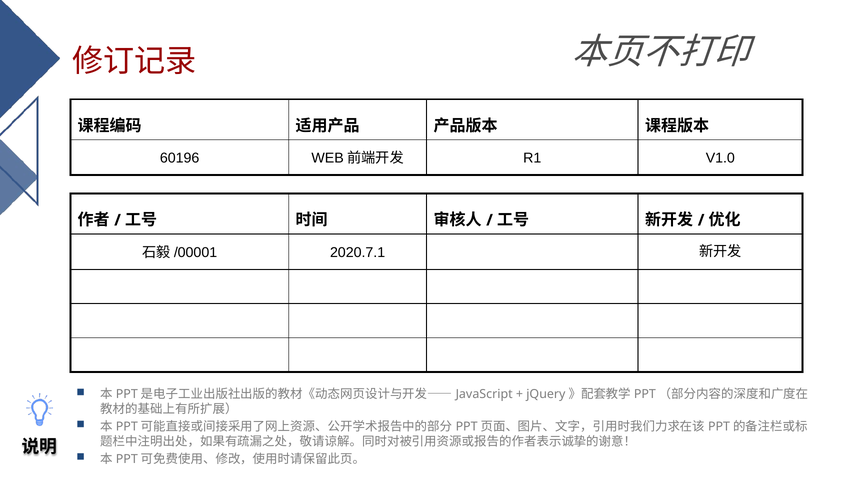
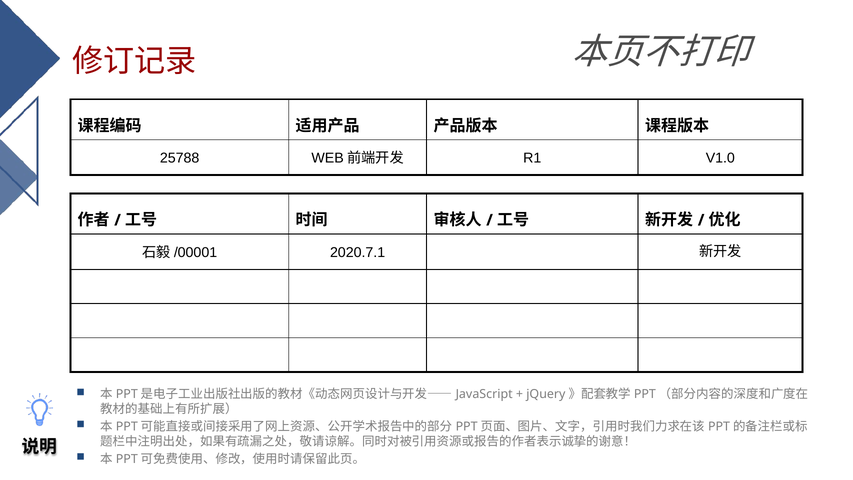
60196: 60196 -> 25788
